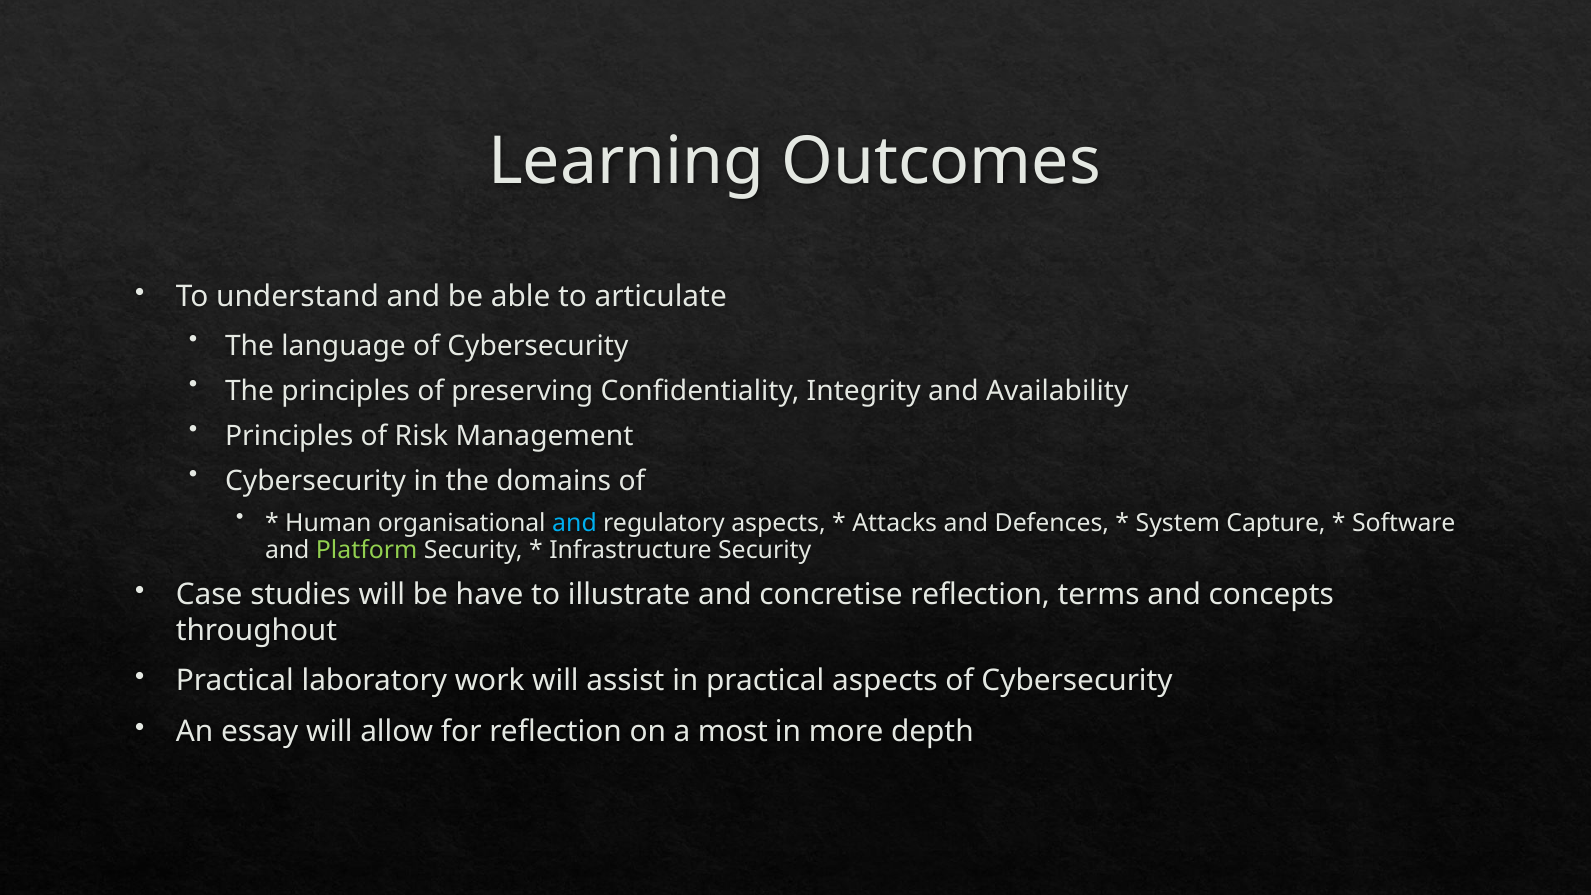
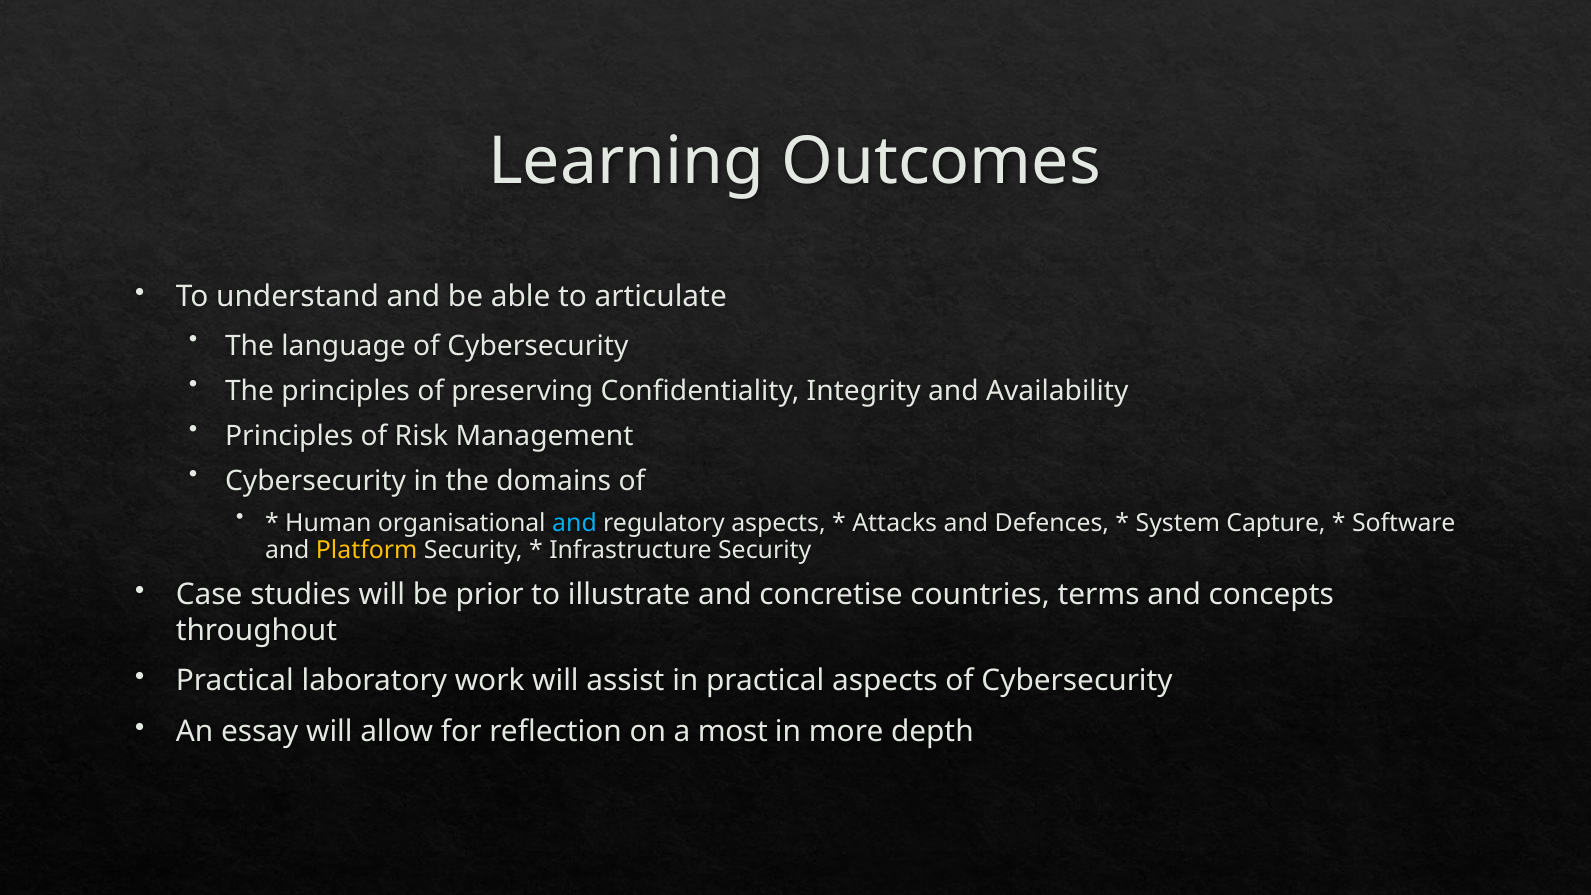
Platform colour: light green -> yellow
have: have -> prior
concretise reflection: reflection -> countries
